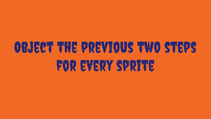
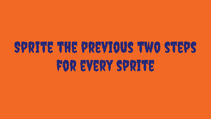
Object at (34, 48): Object -> Sprite
